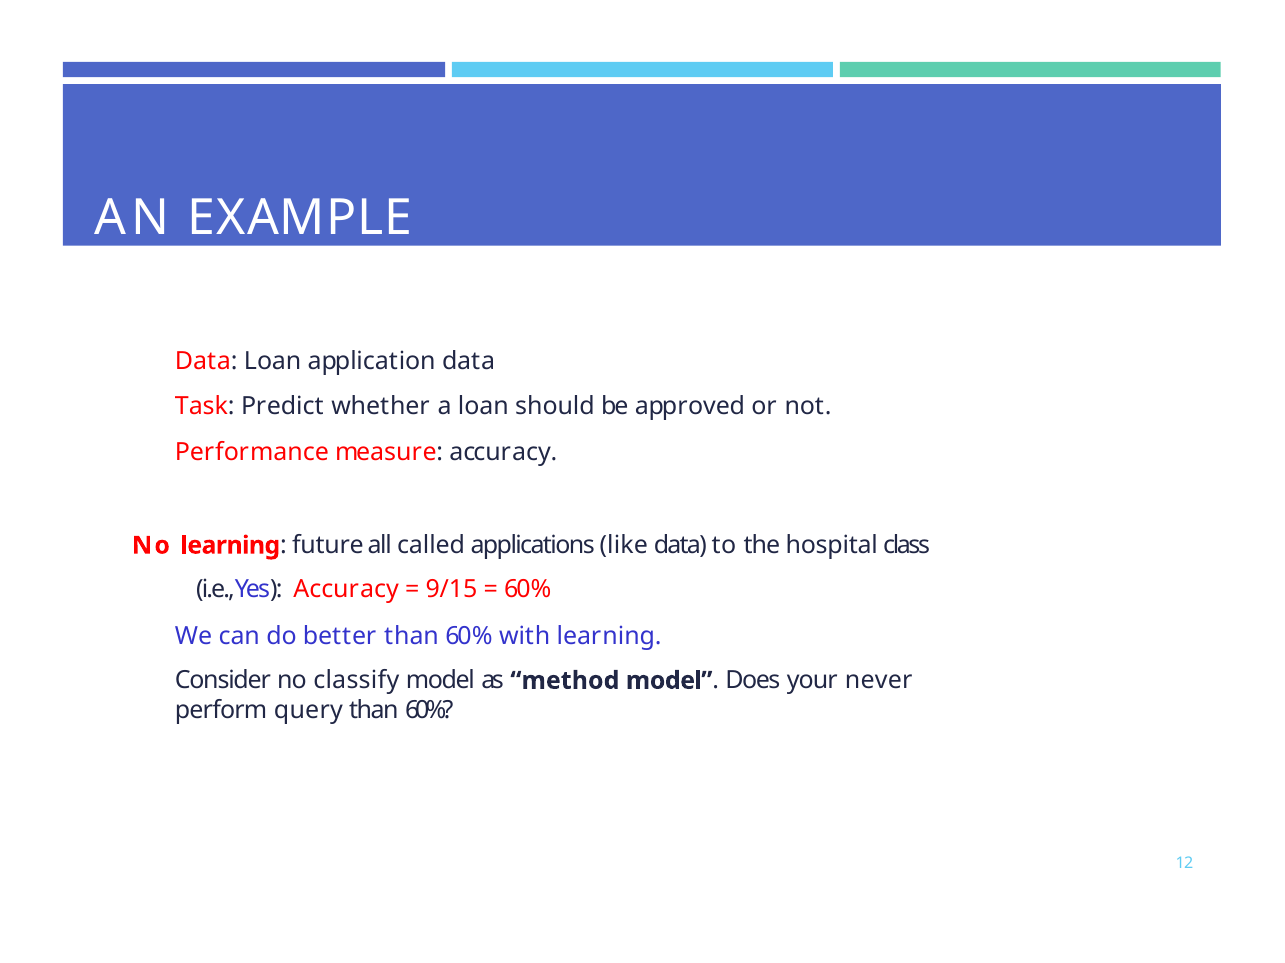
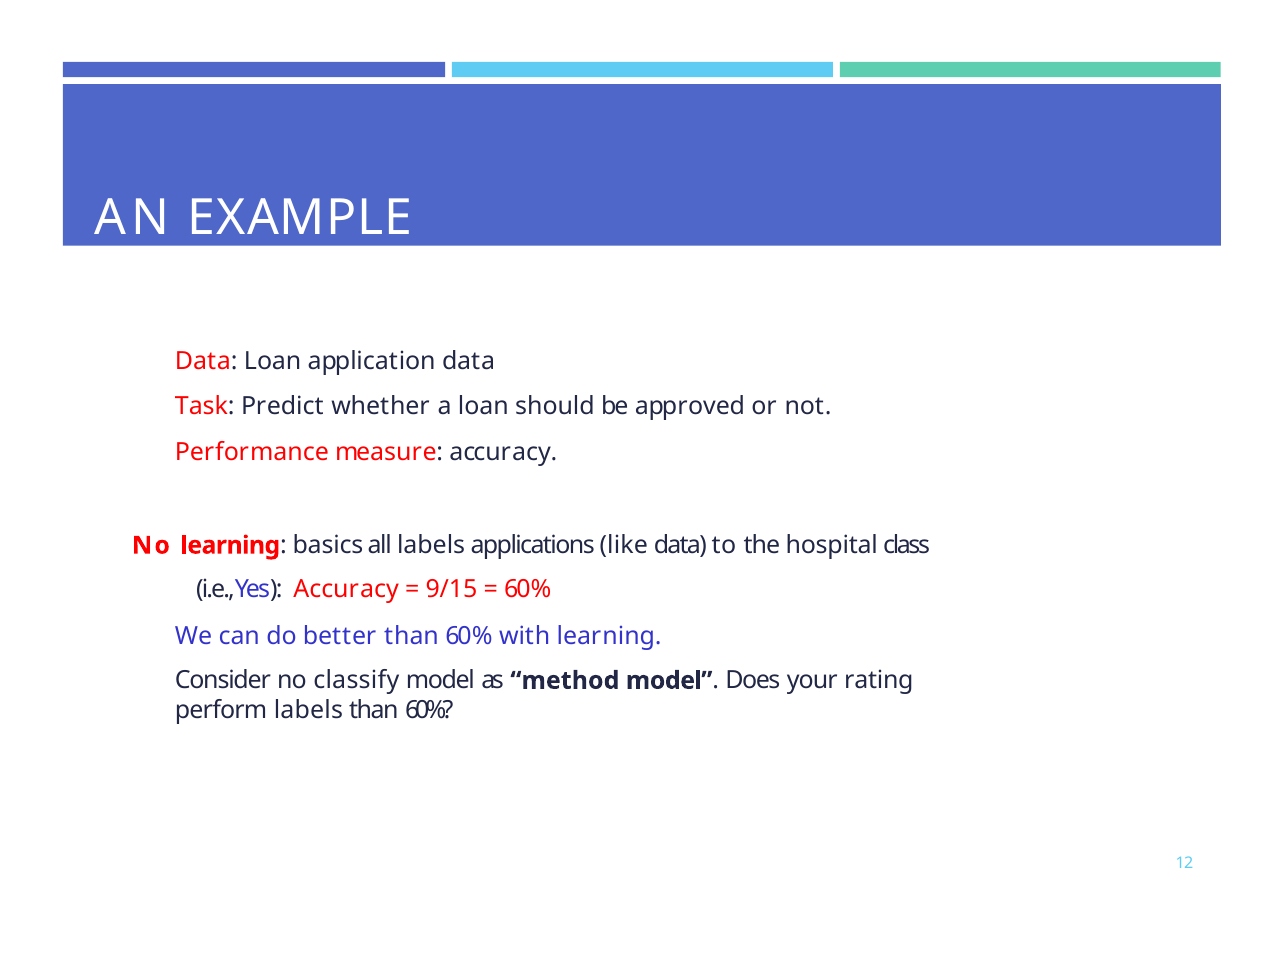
future: future -> basics
all called: called -> labels
never: never -> rating
perform query: query -> labels
